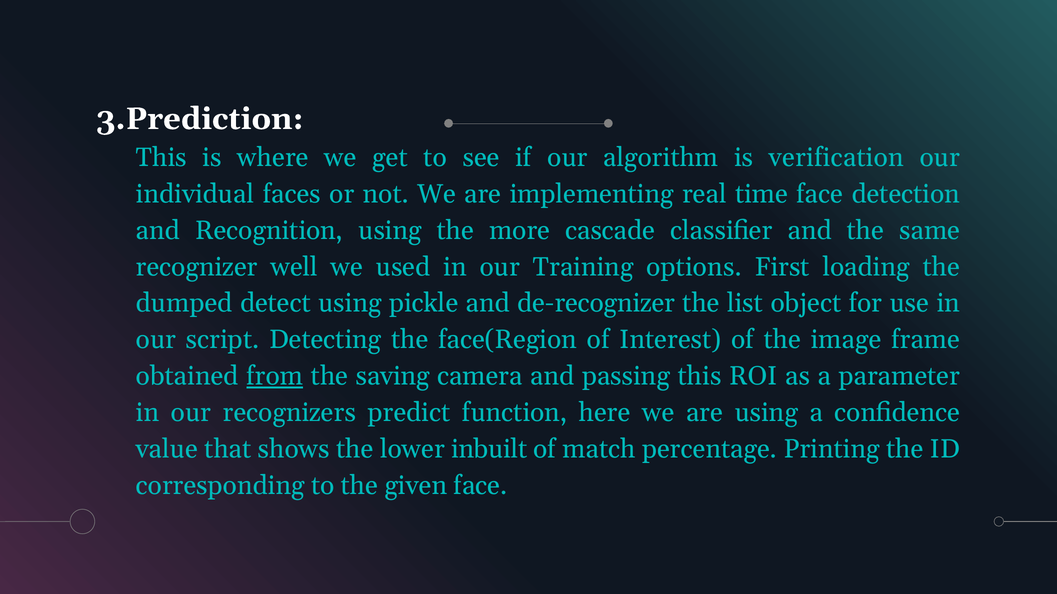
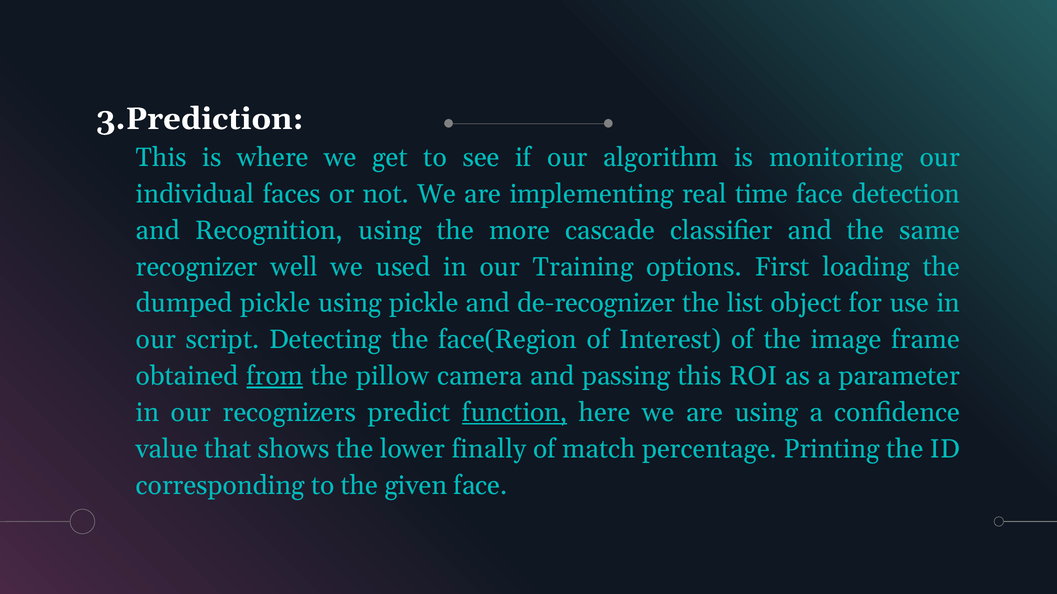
verification: verification -> monitoring
dumped detect: detect -> pickle
saving: saving -> pillow
function underline: none -> present
inbuilt: inbuilt -> finally
